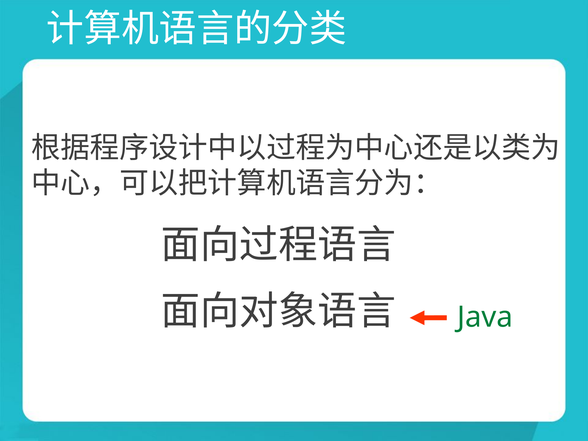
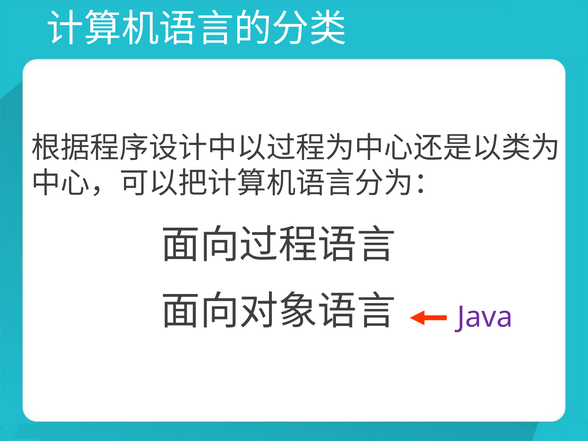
Java colour: green -> purple
